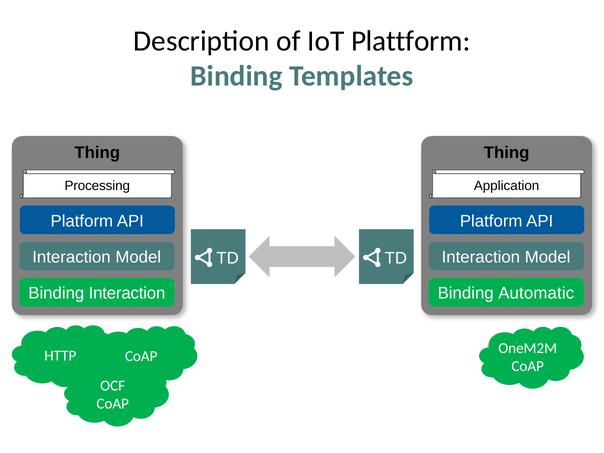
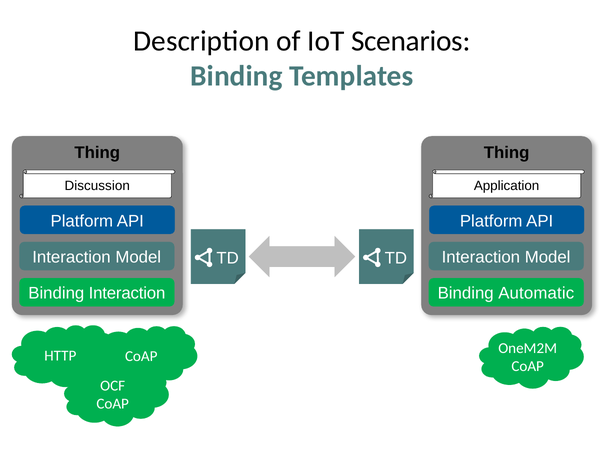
Plattform: Plattform -> Scenarios
Processing: Processing -> Discussion
